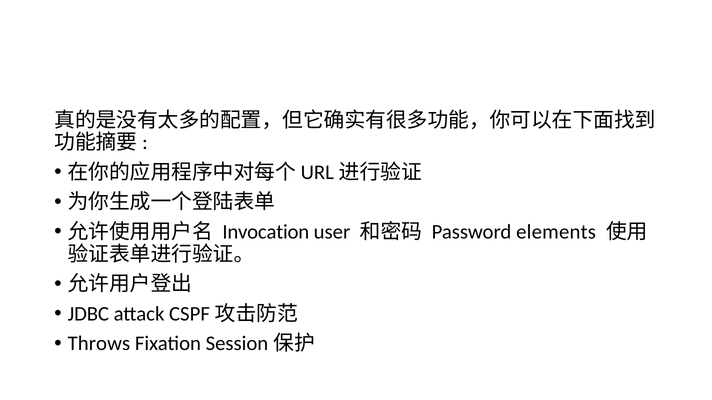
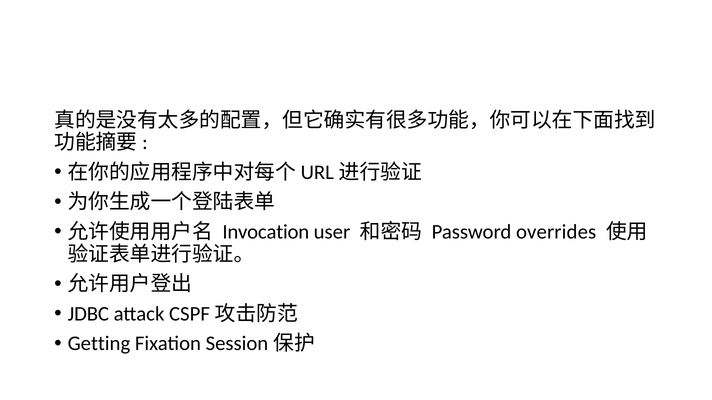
elements: elements -> overrides
Throws: Throws -> Getting
